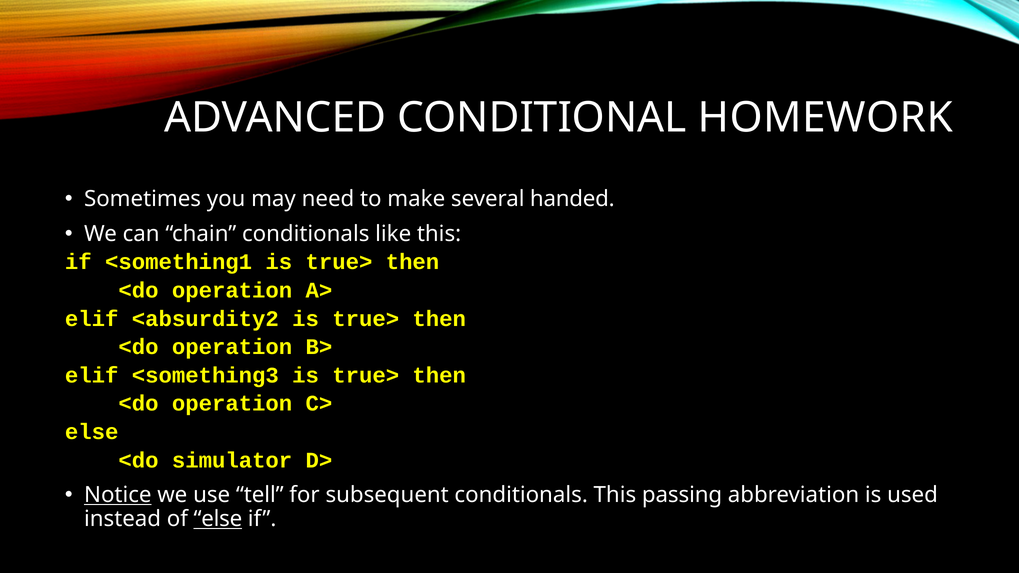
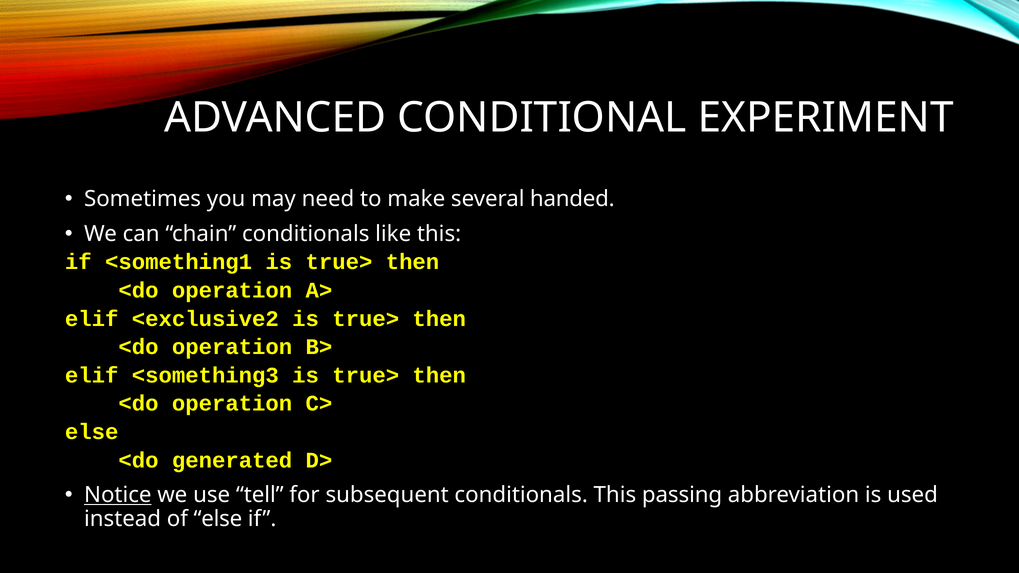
HOMEWORK: HOMEWORK -> EXPERIMENT
<absurdity2: <absurdity2 -> <exclusive2
simulator: simulator -> generated
else at (218, 519) underline: present -> none
